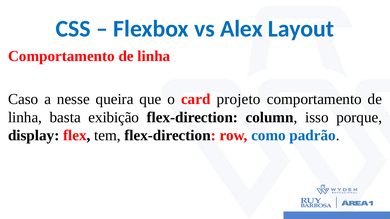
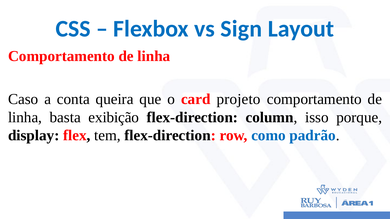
Alex: Alex -> Sign
nesse: nesse -> conta
